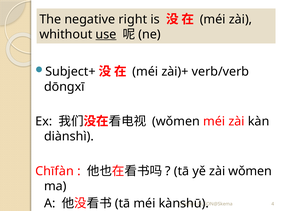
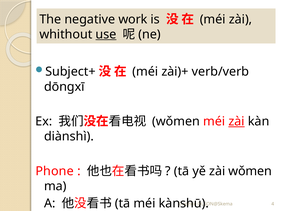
right: right -> work
zài at (237, 122) underline: none -> present
Chīfàn: Chīfàn -> Phone
